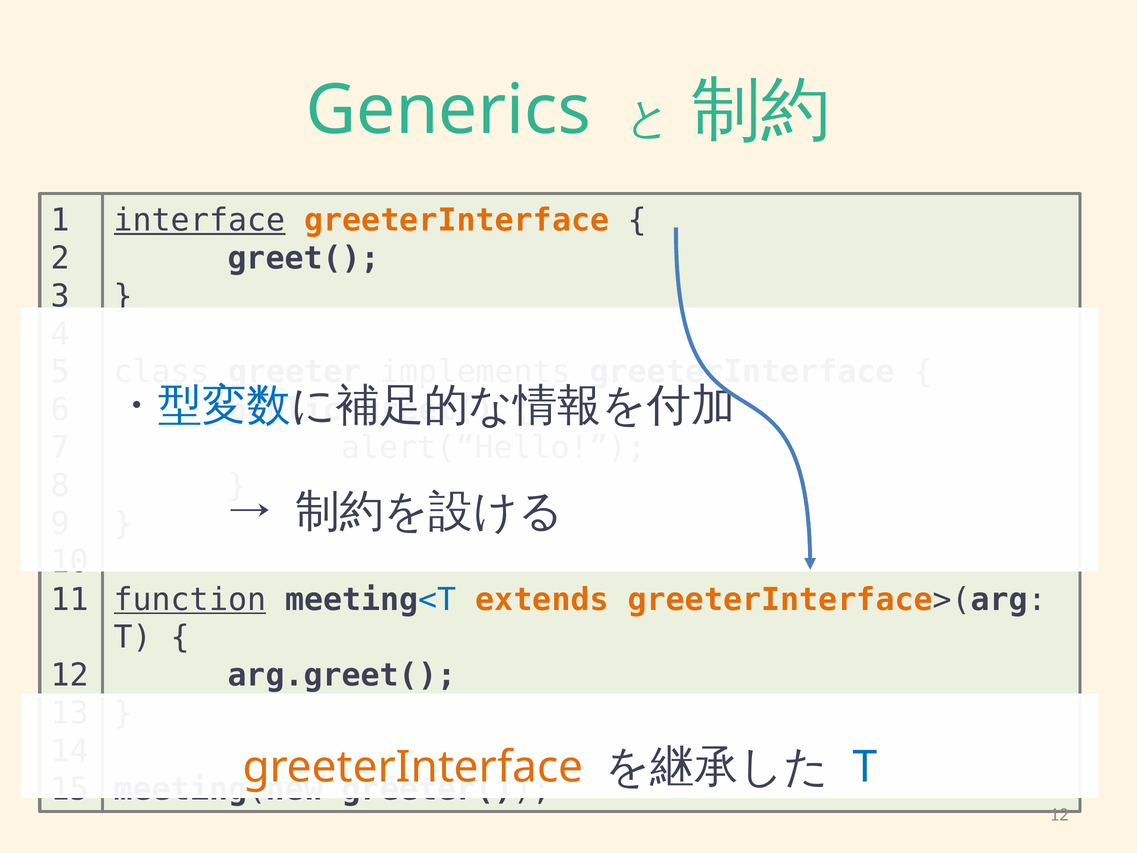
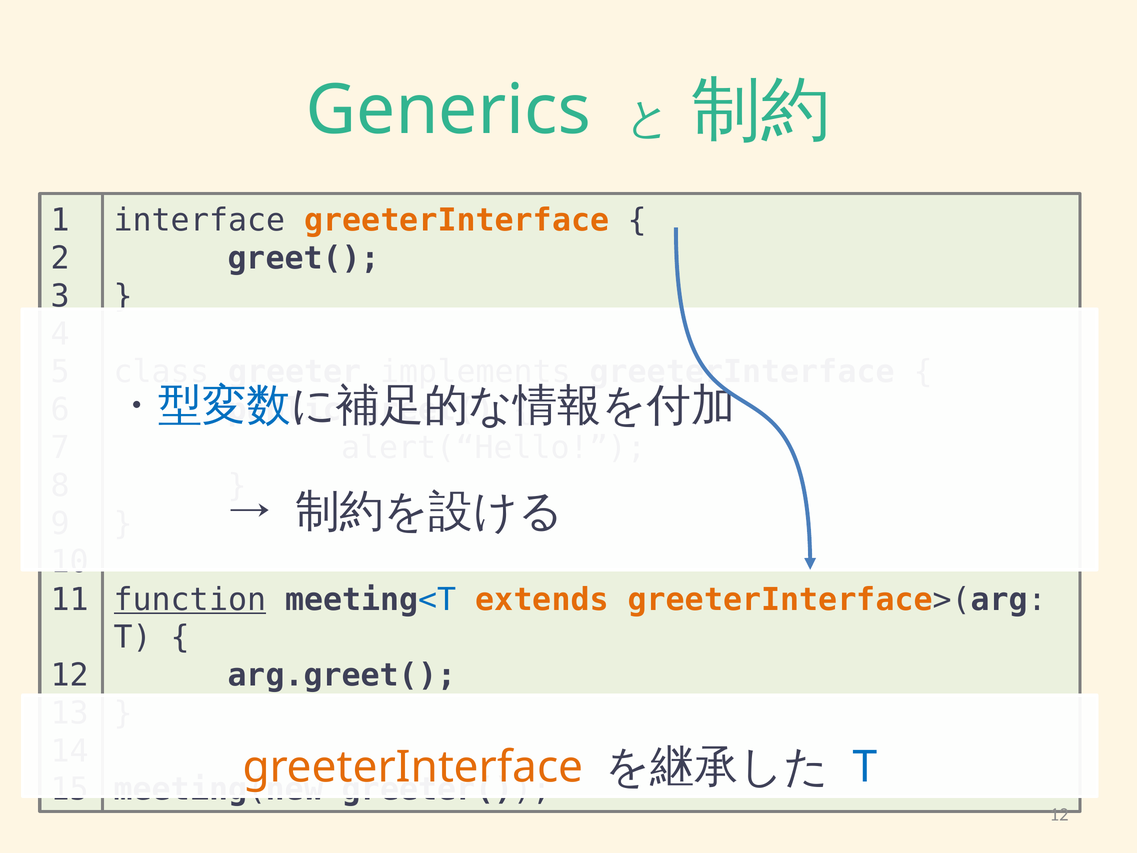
interface underline: present -> none
